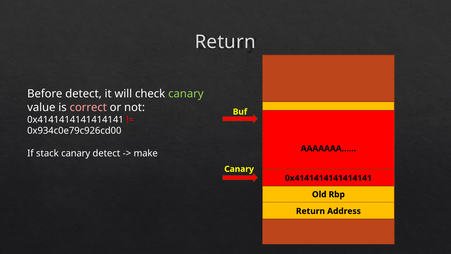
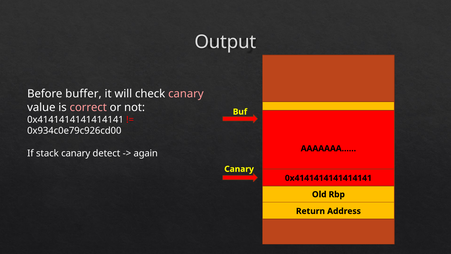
Return at (225, 42): Return -> Output
Before detect: detect -> buffer
canary at (186, 94) colour: light green -> pink
make: make -> again
